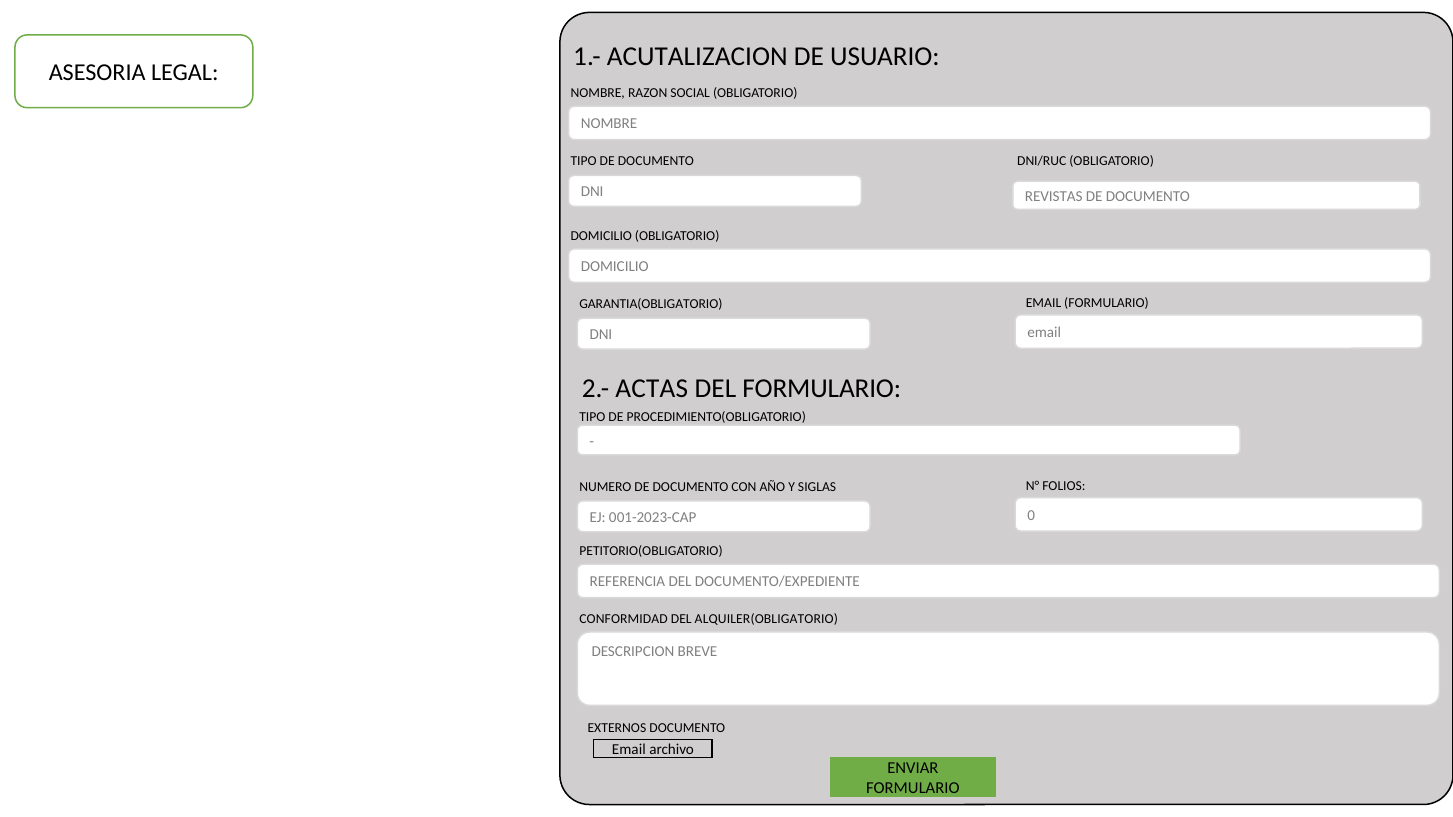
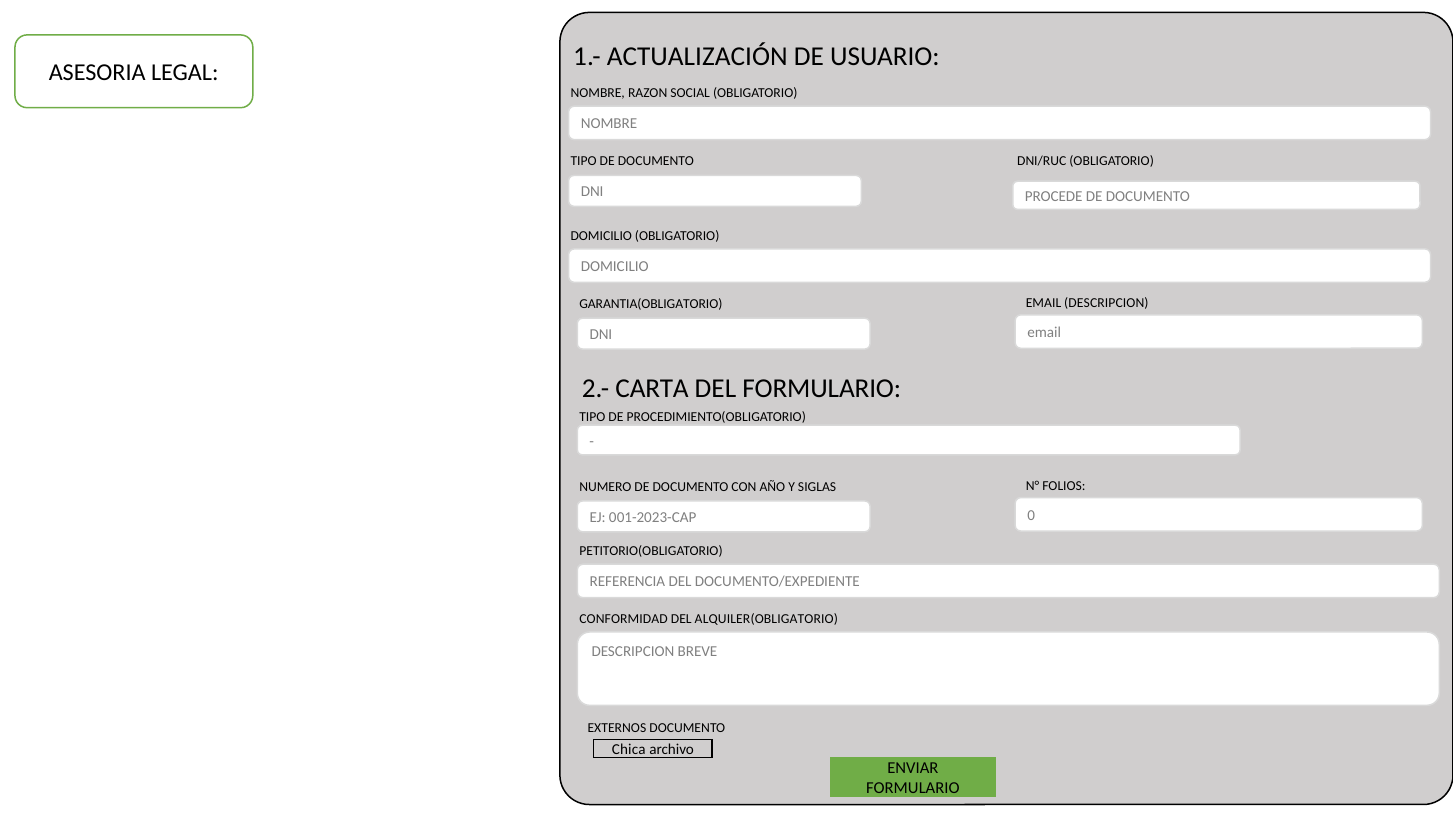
ACUTALIZACION: ACUTALIZACION -> ACTUALIZACIÓN
REVISTAS: REVISTAS -> PROCEDE
EMAIL FORMULARIO: FORMULARIO -> DESCRIPCION
ACTAS: ACTAS -> CARTA
Email at (629, 750): Email -> Chica
